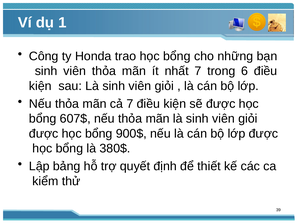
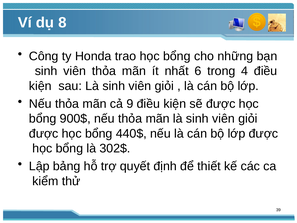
1: 1 -> 8
nhất 7: 7 -> 6
6: 6 -> 4
cả 7: 7 -> 9
607$: 607$ -> 900$
900$: 900$ -> 440$
380$: 380$ -> 302$
